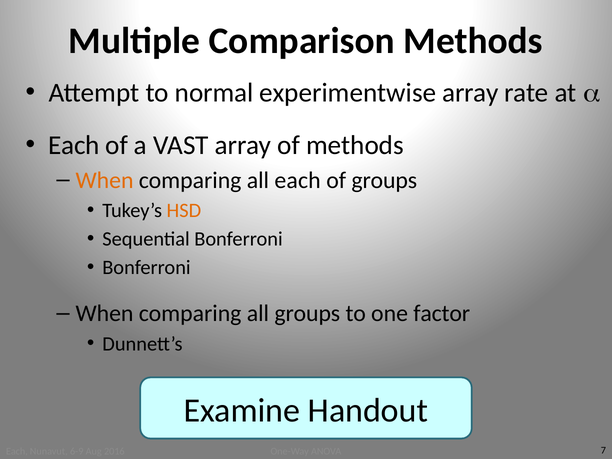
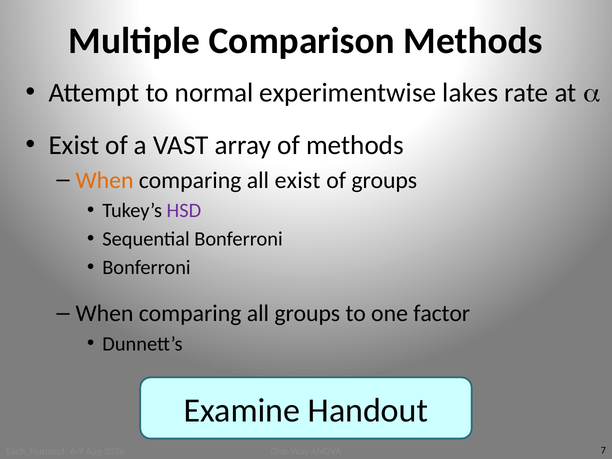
experimentwise array: array -> lakes
Each at (74, 145): Each -> Exist
all each: each -> exist
HSD colour: orange -> purple
